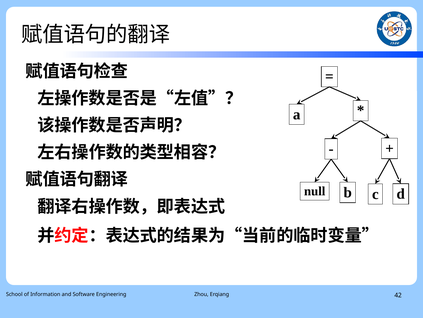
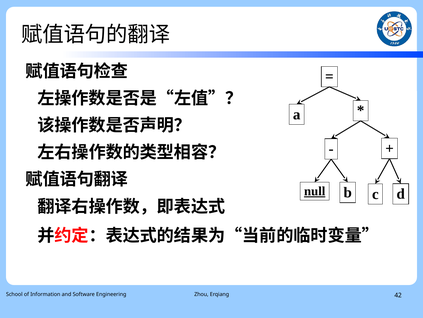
null underline: none -> present
